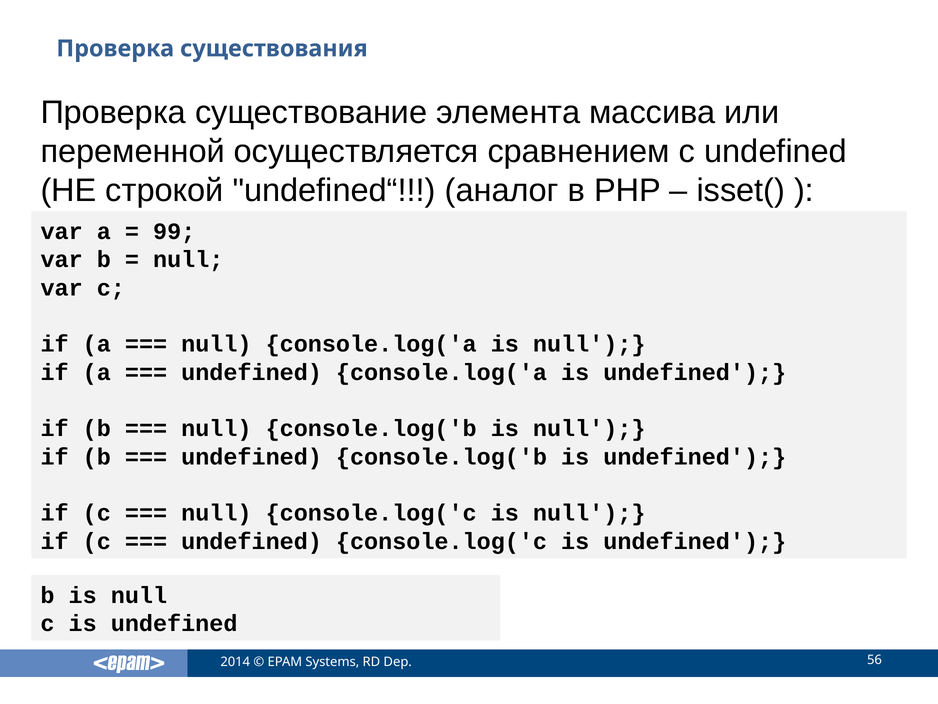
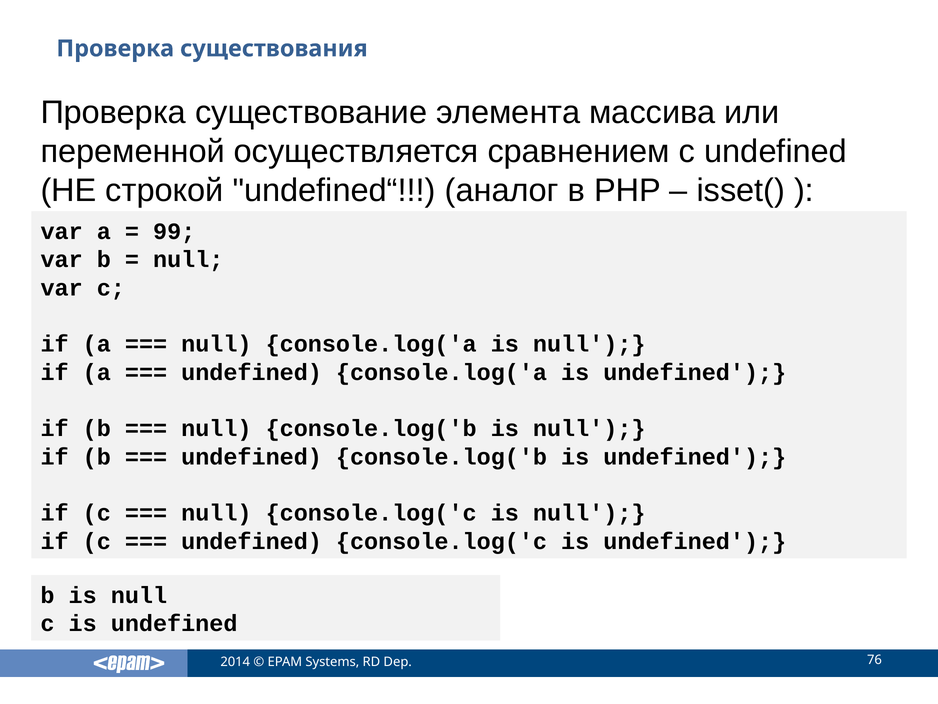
56: 56 -> 76
